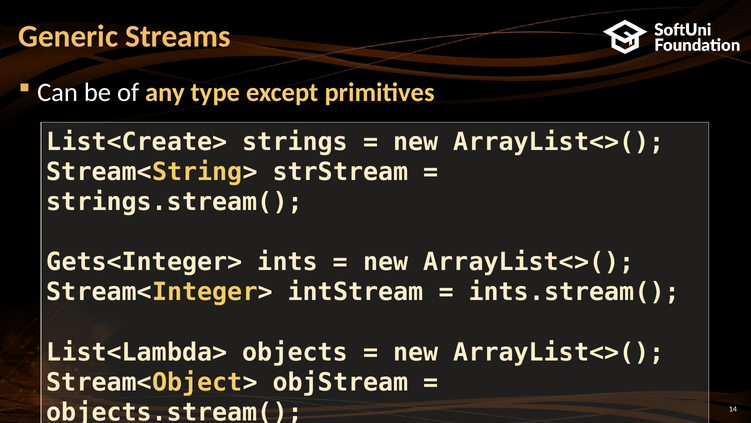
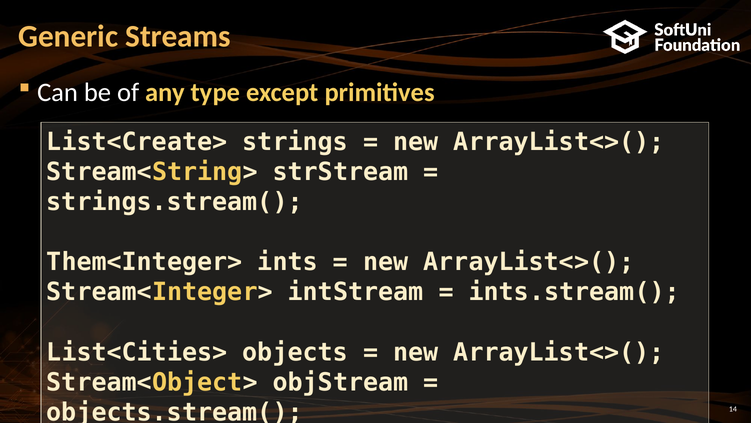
Gets<Integer>: Gets<Integer> -> Them<Integer>
List<Lambda>: List<Lambda> -> List<Cities>
